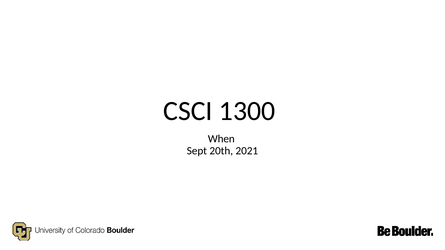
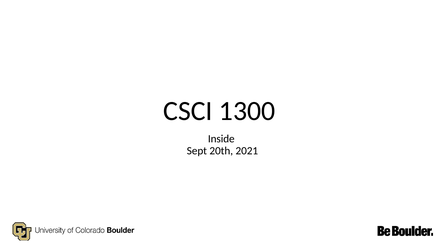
When: When -> Inside
